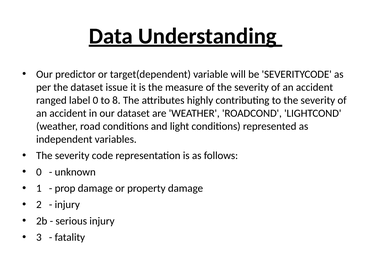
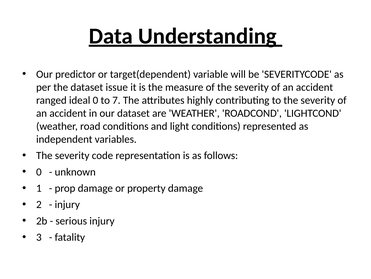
label: label -> ideal
8: 8 -> 7
